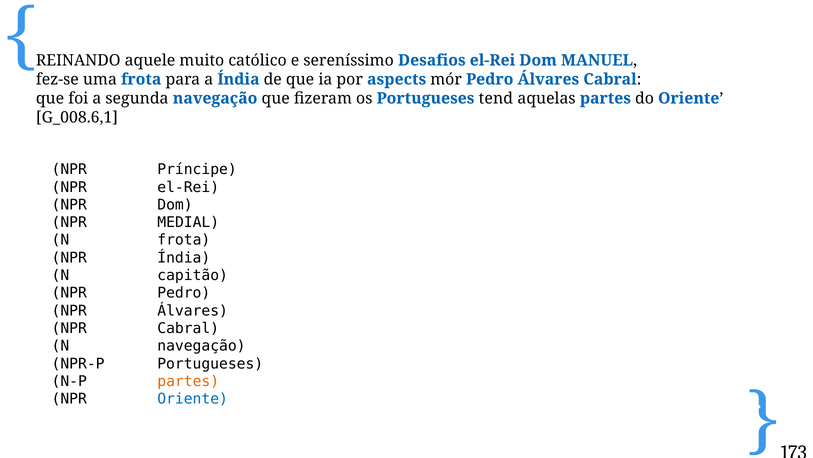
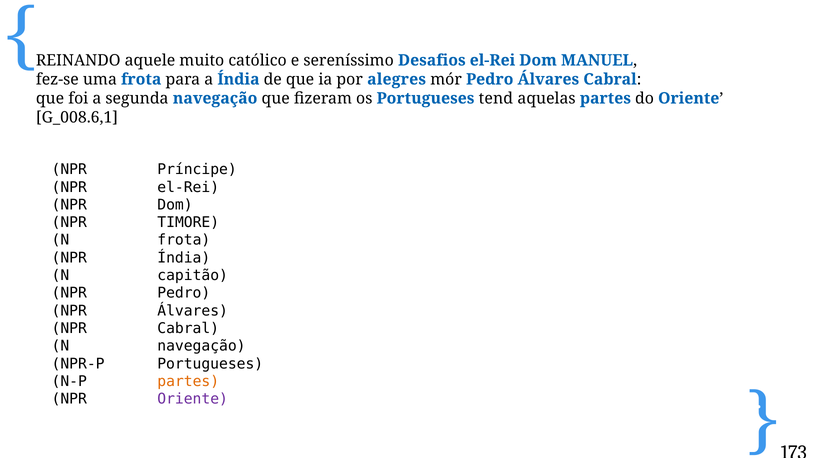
aspects: aspects -> alegres
MEDIAL: MEDIAL -> TIMORE
Oriente at (193, 399) colour: blue -> purple
